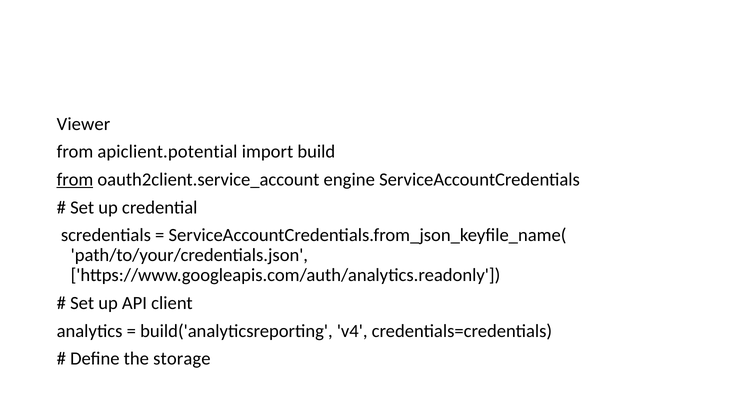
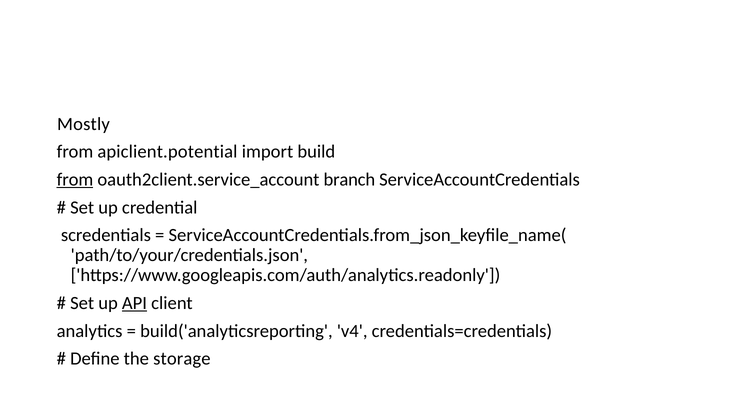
Viewer: Viewer -> Mostly
engine: engine -> branch
API underline: none -> present
